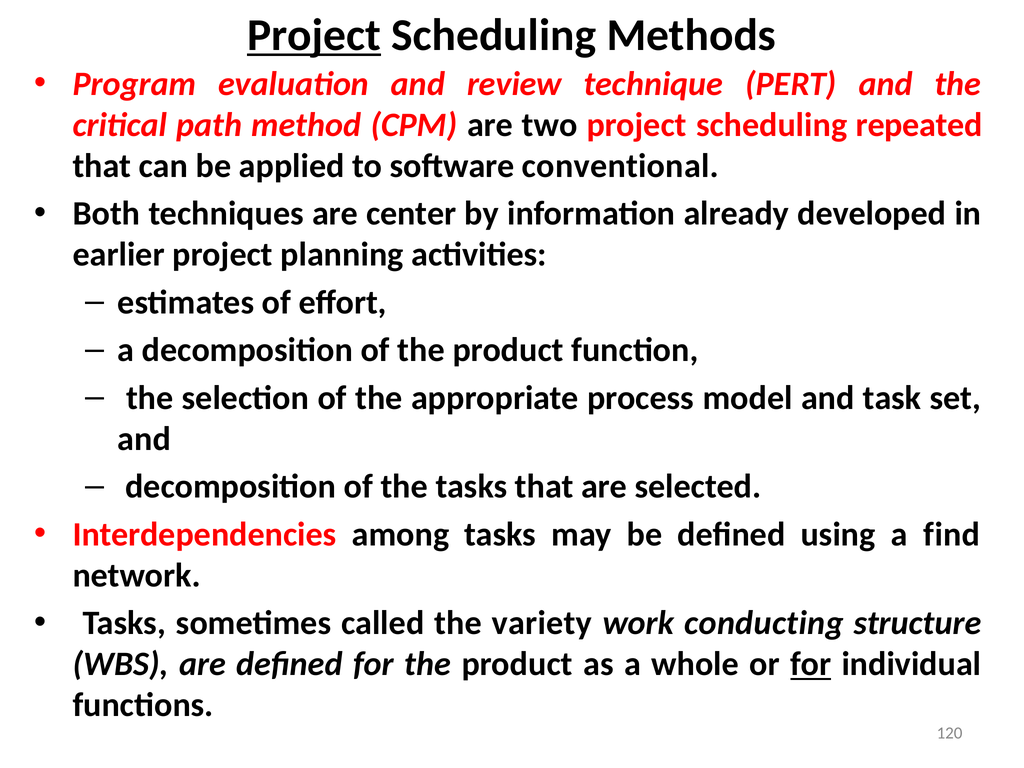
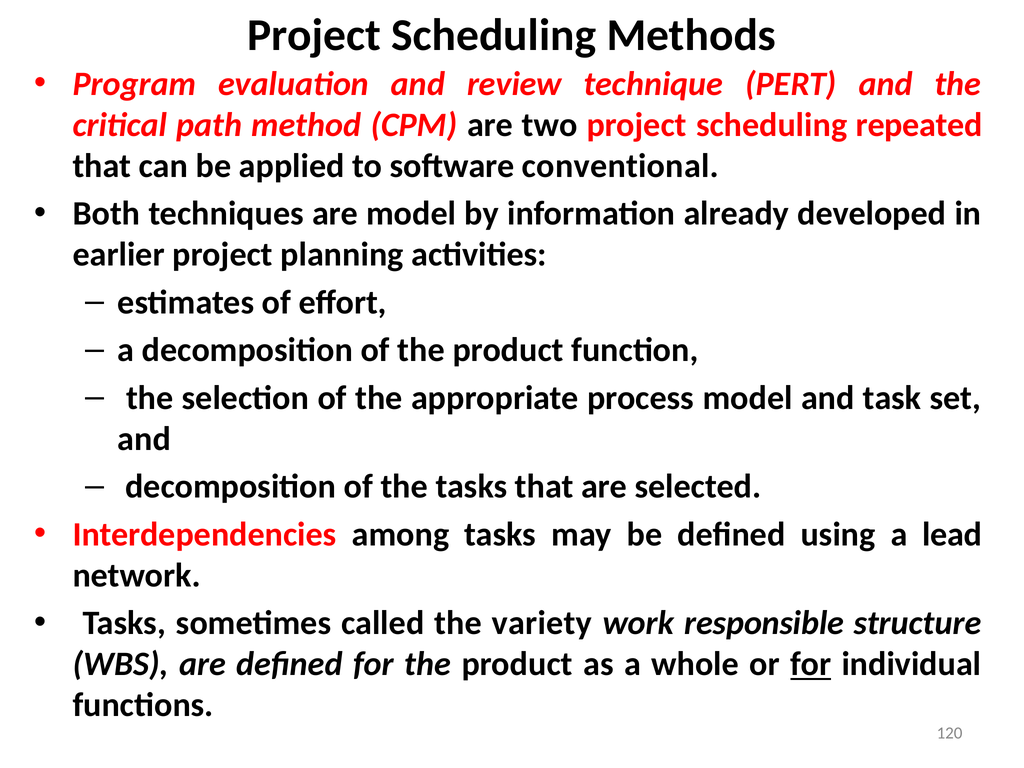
Project at (314, 35) underline: present -> none
are center: center -> model
find: find -> lead
conducting: conducting -> responsible
